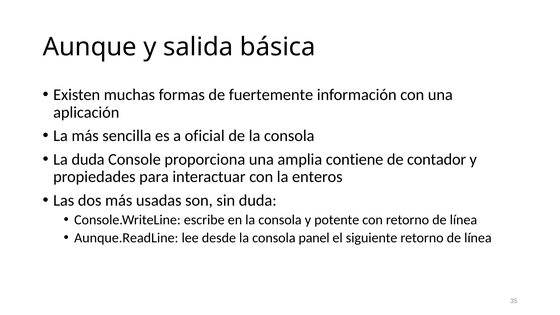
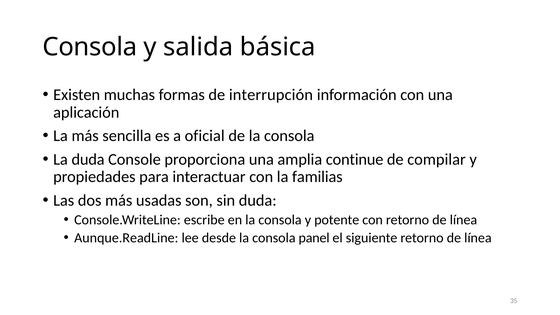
Aunque at (90, 47): Aunque -> Consola
fuertemente: fuertemente -> interrupción
contiene: contiene -> continue
contador: contador -> compilar
enteros: enteros -> familias
